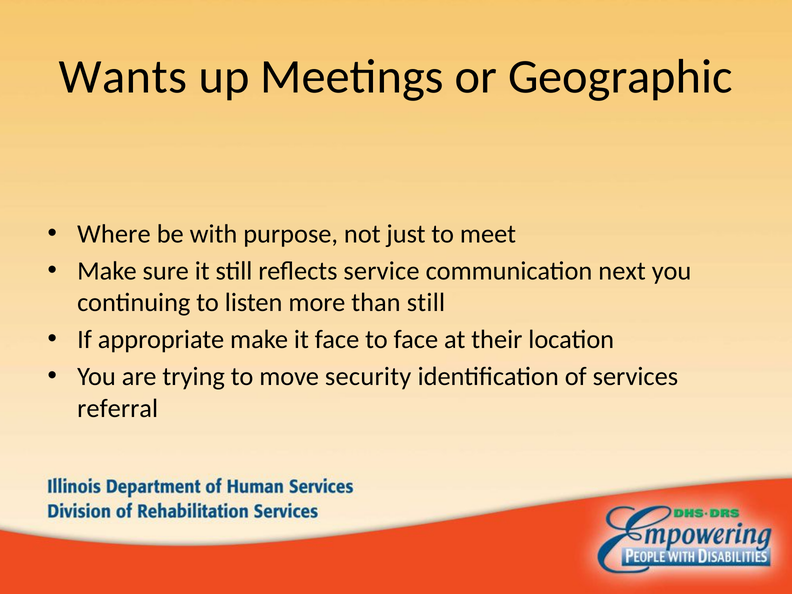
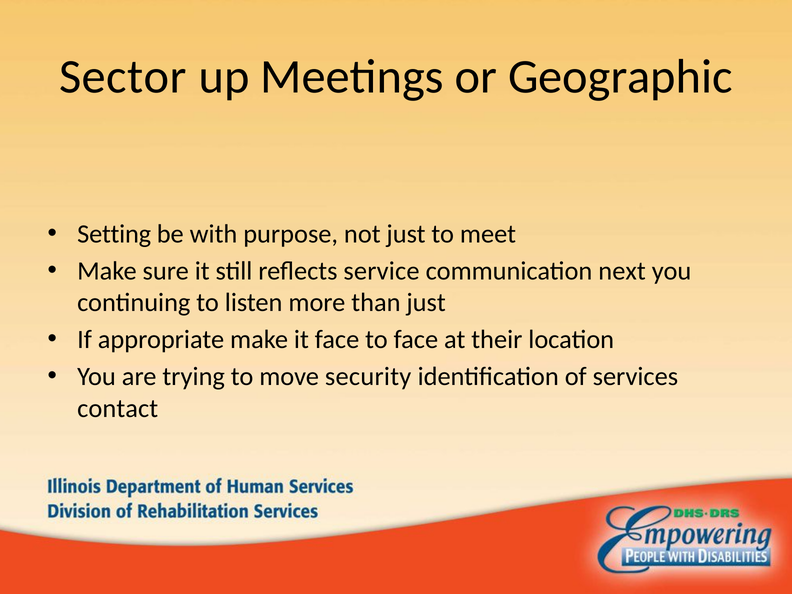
Wants: Wants -> Sector
Where: Where -> Setting
than still: still -> just
referral: referral -> contact
